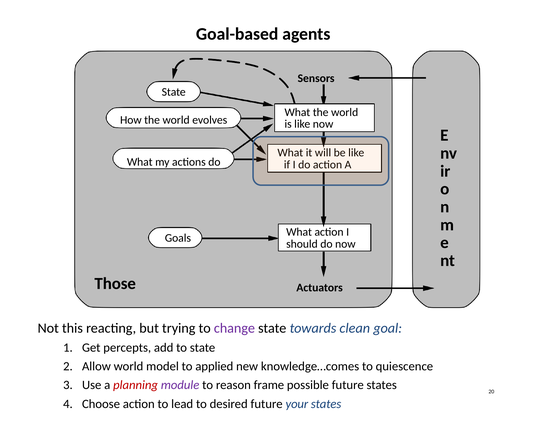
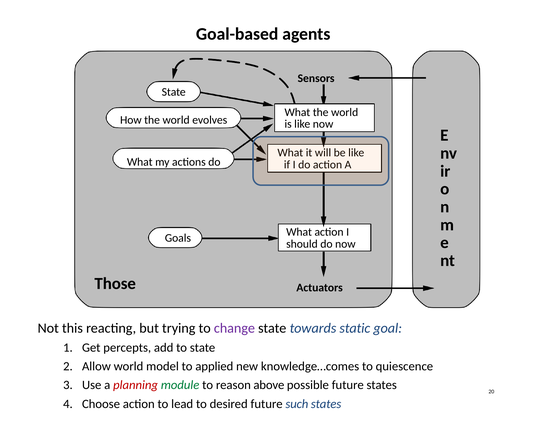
clean: clean -> static
module colour: purple -> green
frame: frame -> above
your: your -> such
